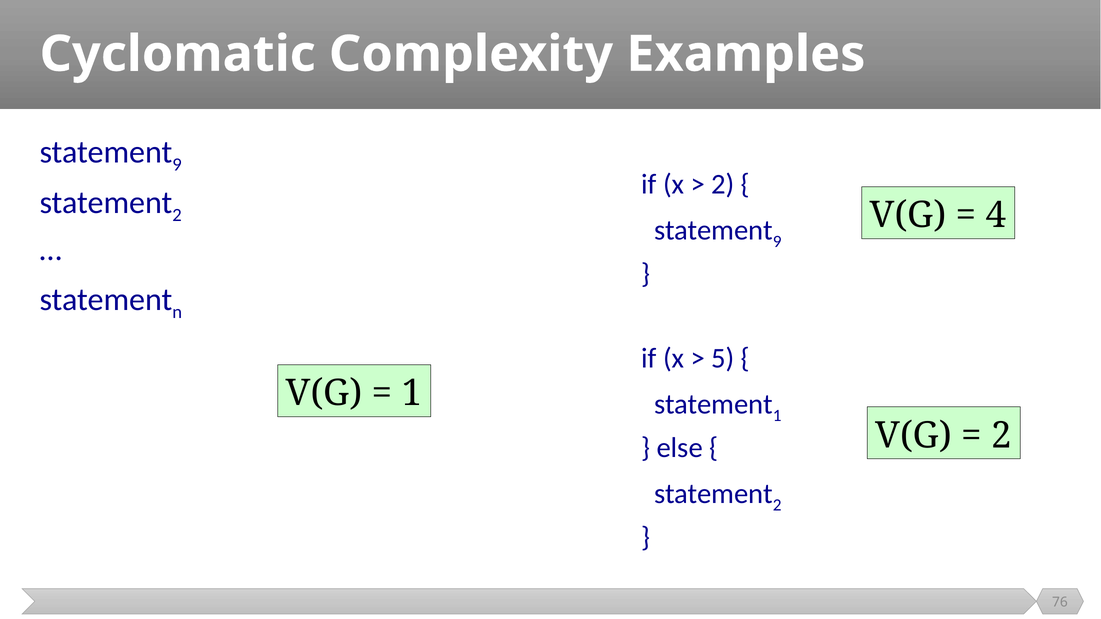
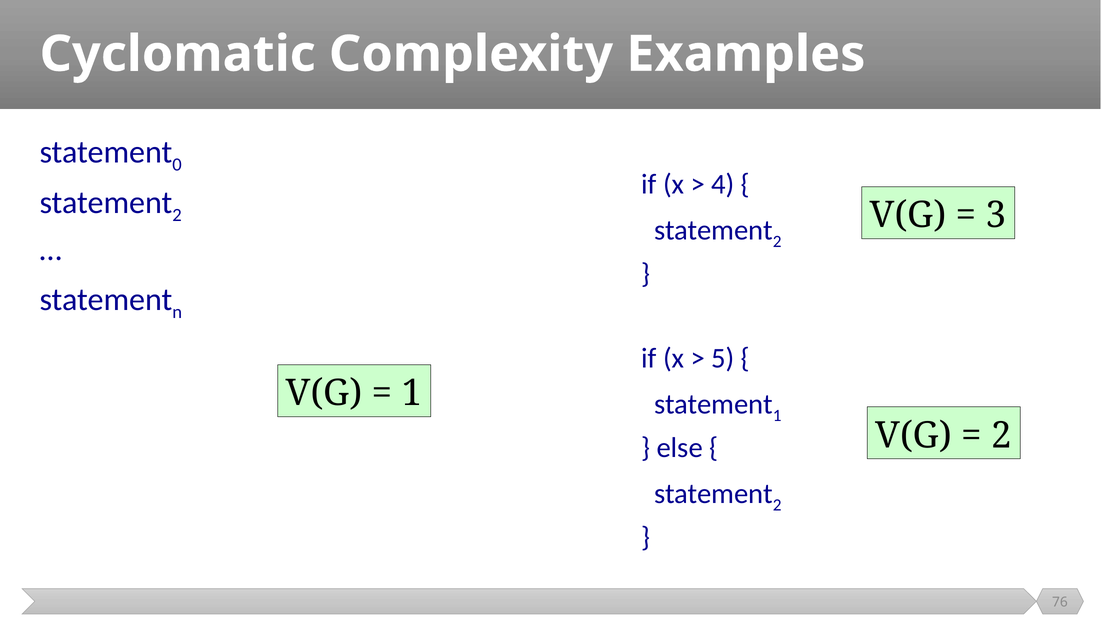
9 at (177, 165): 9 -> 0
2 at (723, 184): 2 -> 4
4: 4 -> 3
9 at (777, 242): 9 -> 2
